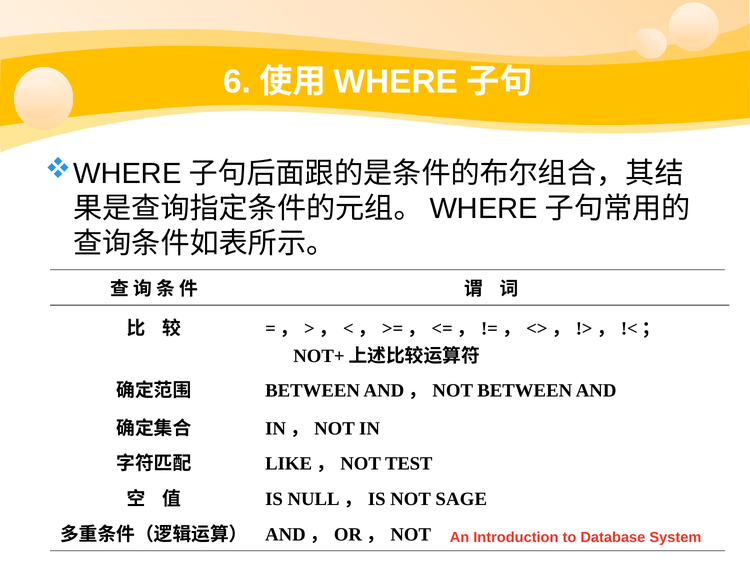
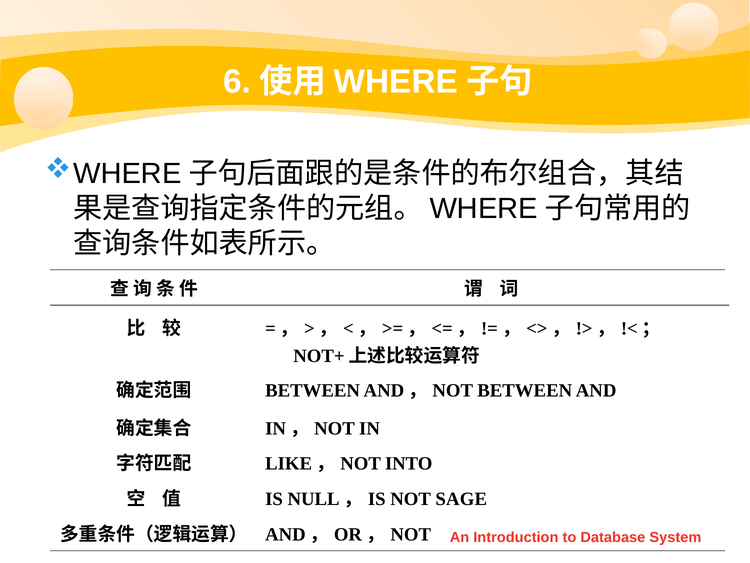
TEST: TEST -> INTO
